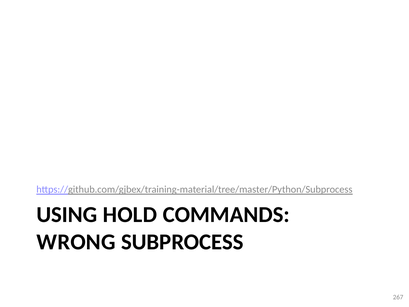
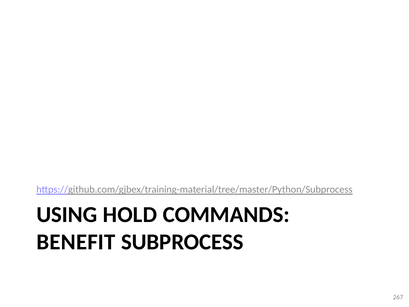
WRONG: WRONG -> BENEFIT
